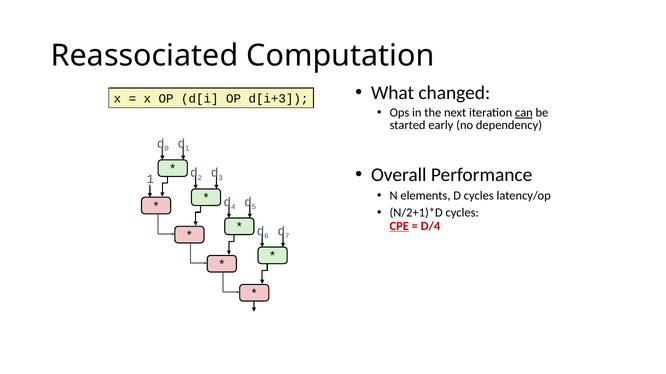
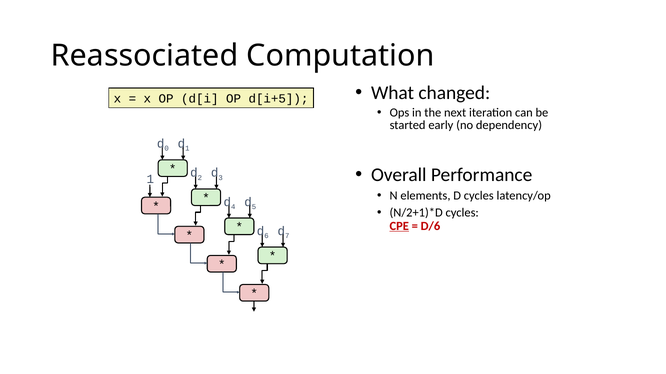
d[i+3: d[i+3 -> d[i+5
can underline: present -> none
D/4: D/4 -> D/6
